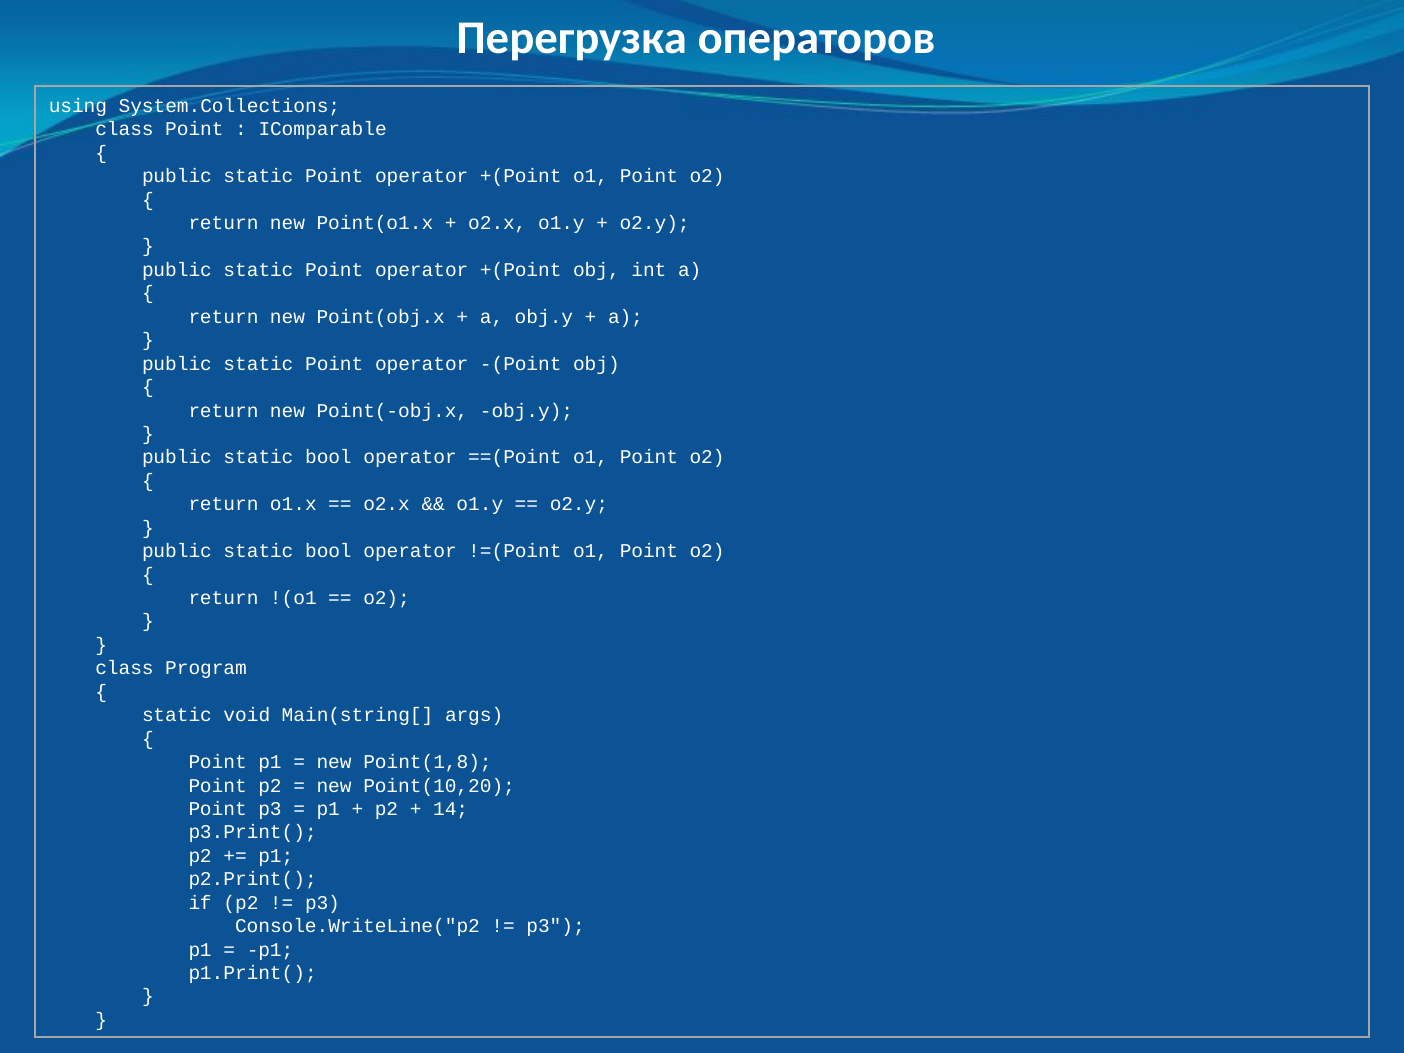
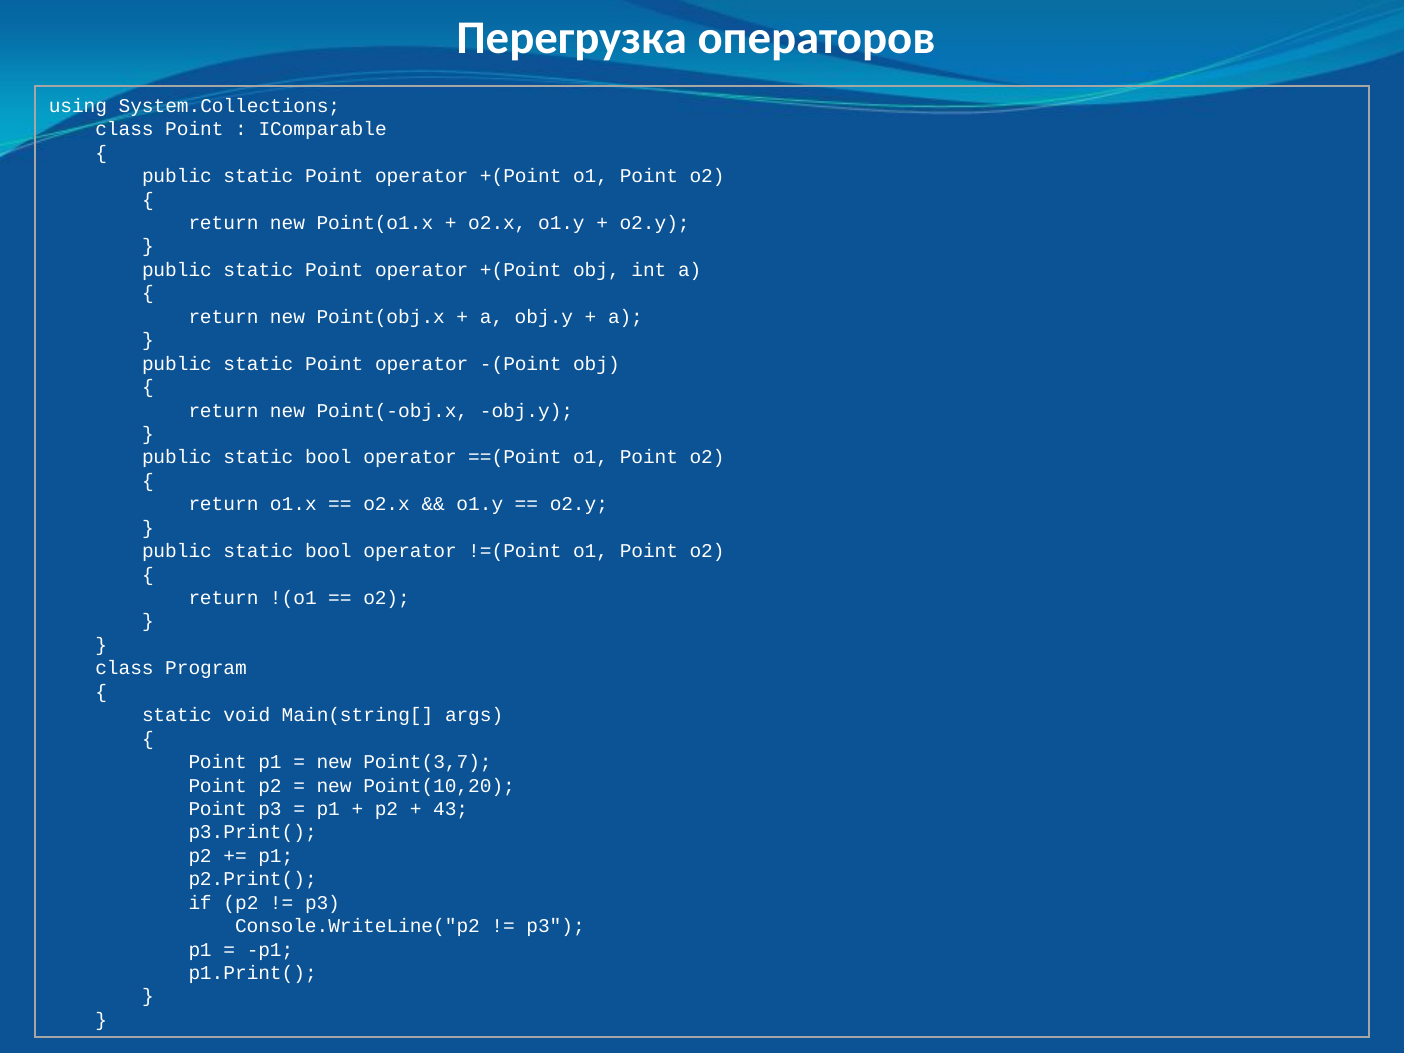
Point(1,8: Point(1,8 -> Point(3,7
14: 14 -> 43
